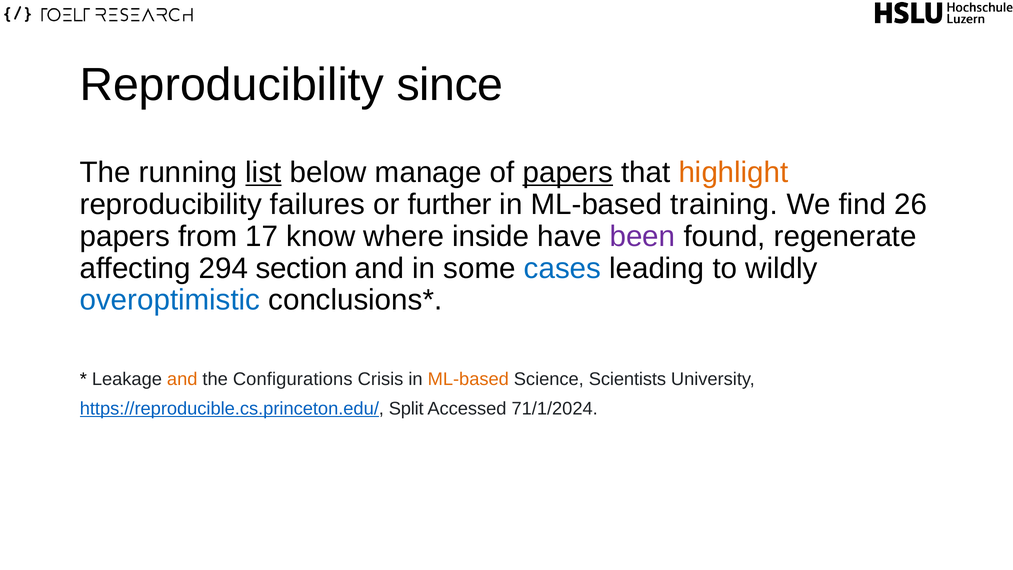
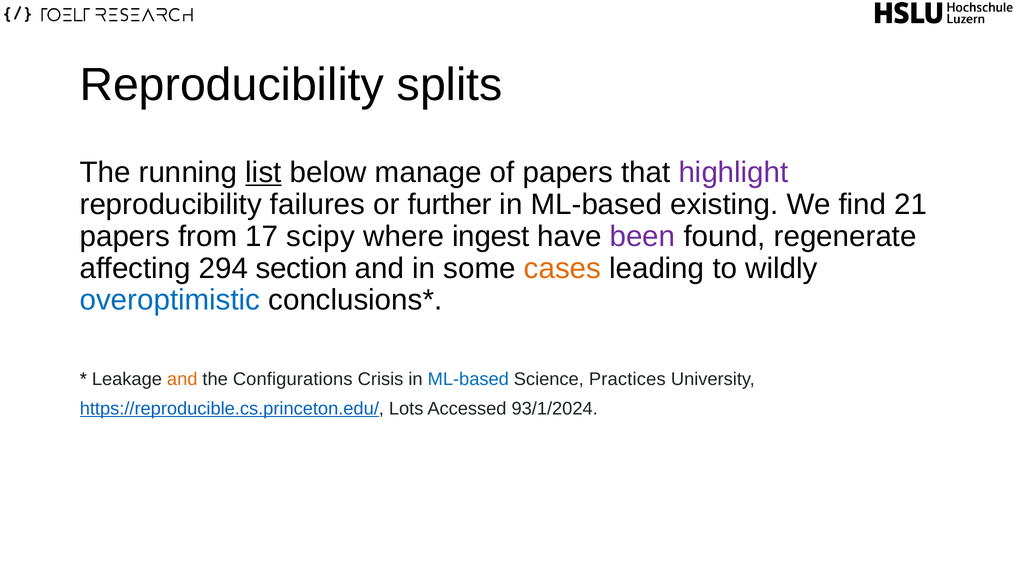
since: since -> splits
papers at (568, 173) underline: present -> none
highlight colour: orange -> purple
training: training -> existing
26: 26 -> 21
know: know -> scipy
inside: inside -> ingest
cases colour: blue -> orange
ML-based at (468, 379) colour: orange -> blue
Scientists: Scientists -> Practices
Split: Split -> Lots
71/1/2024: 71/1/2024 -> 93/1/2024
